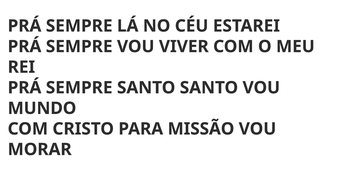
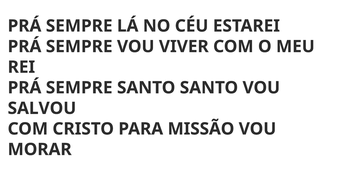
MUNDO: MUNDO -> SALVOU
